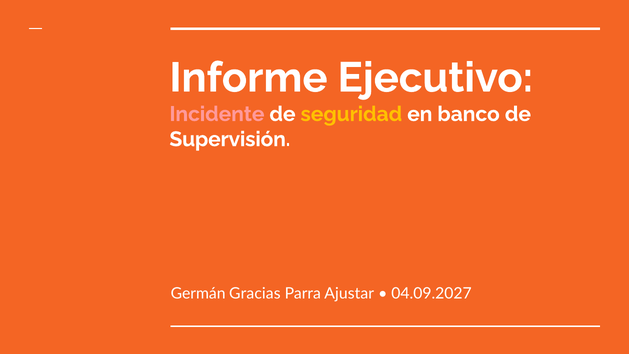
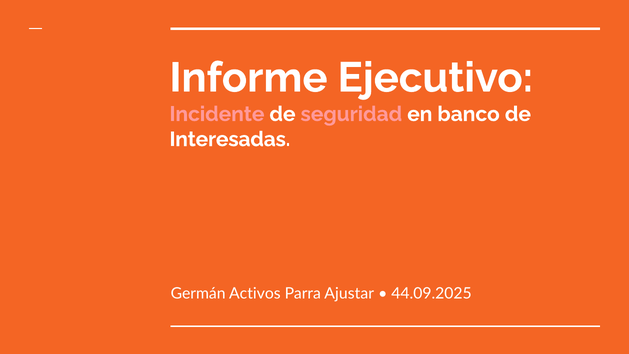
seguridad colour: yellow -> pink
Supervisión: Supervisión -> Interesadas
Gracias: Gracias -> Activos
04.09.2027: 04.09.2027 -> 44.09.2025
